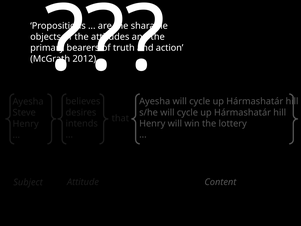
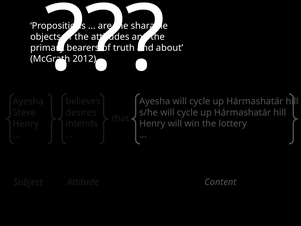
action: action -> about
